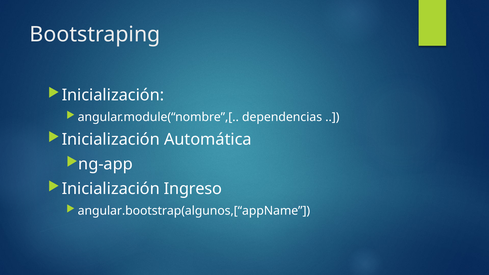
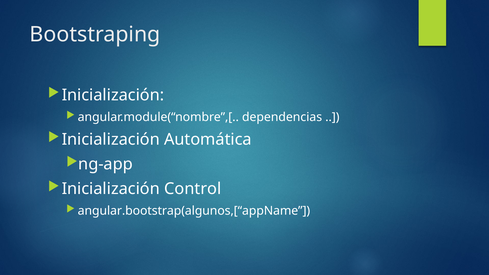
Ingreso: Ingreso -> Control
